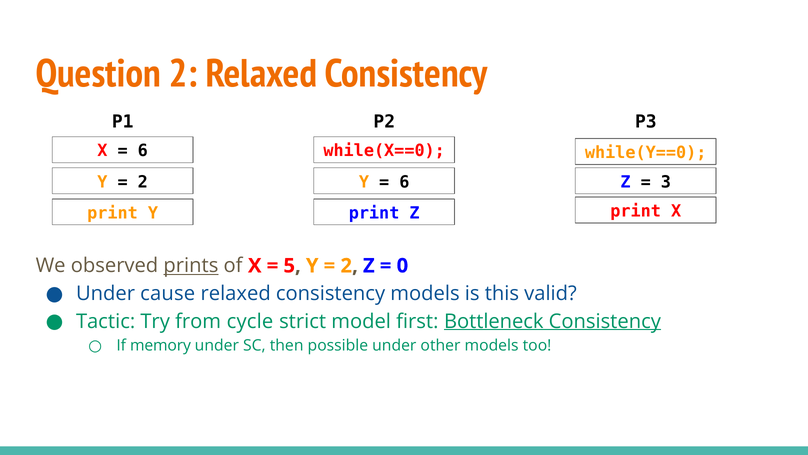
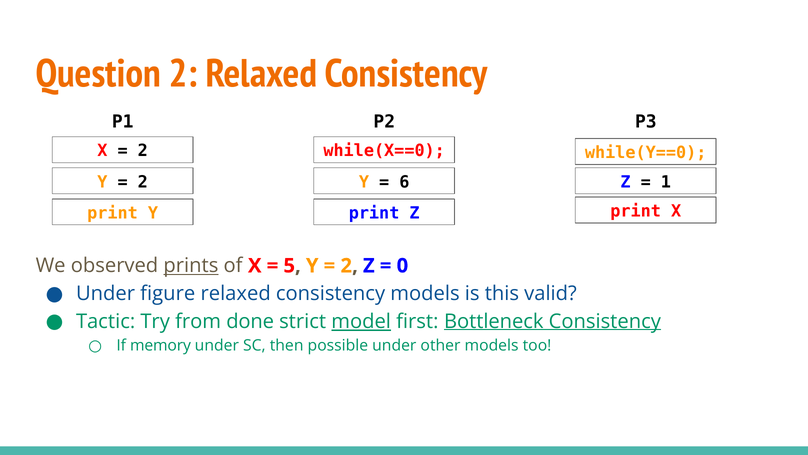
6 at (143, 151): 6 -> 2
3: 3 -> 1
cause: cause -> figure
cycle: cycle -> done
model underline: none -> present
